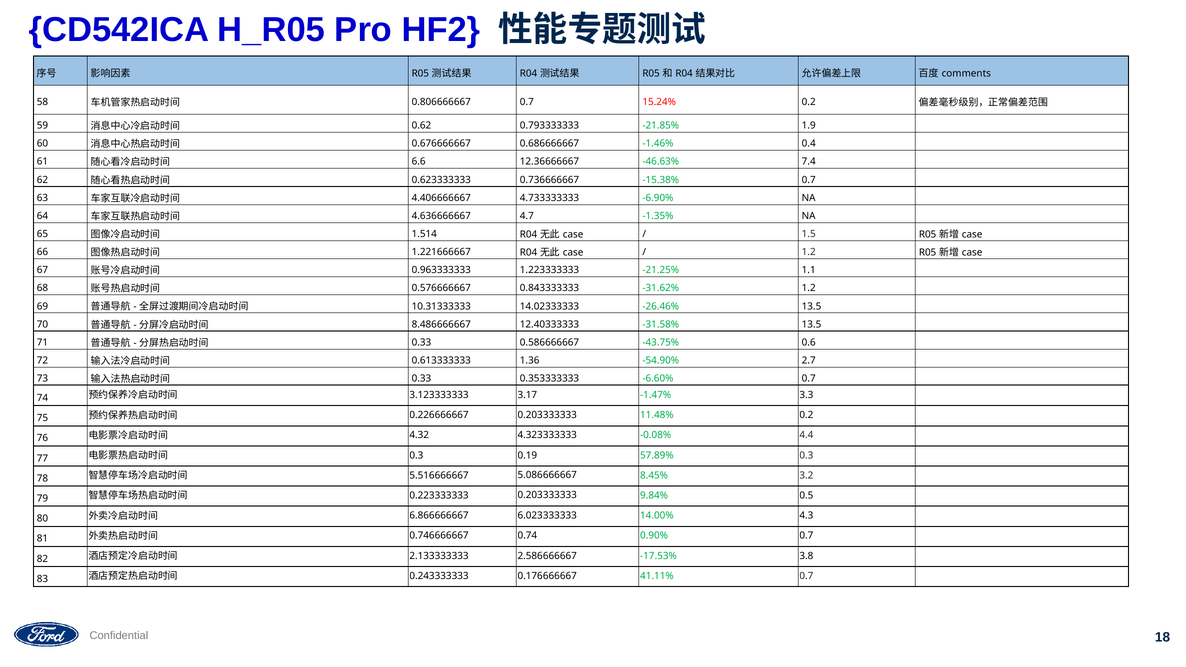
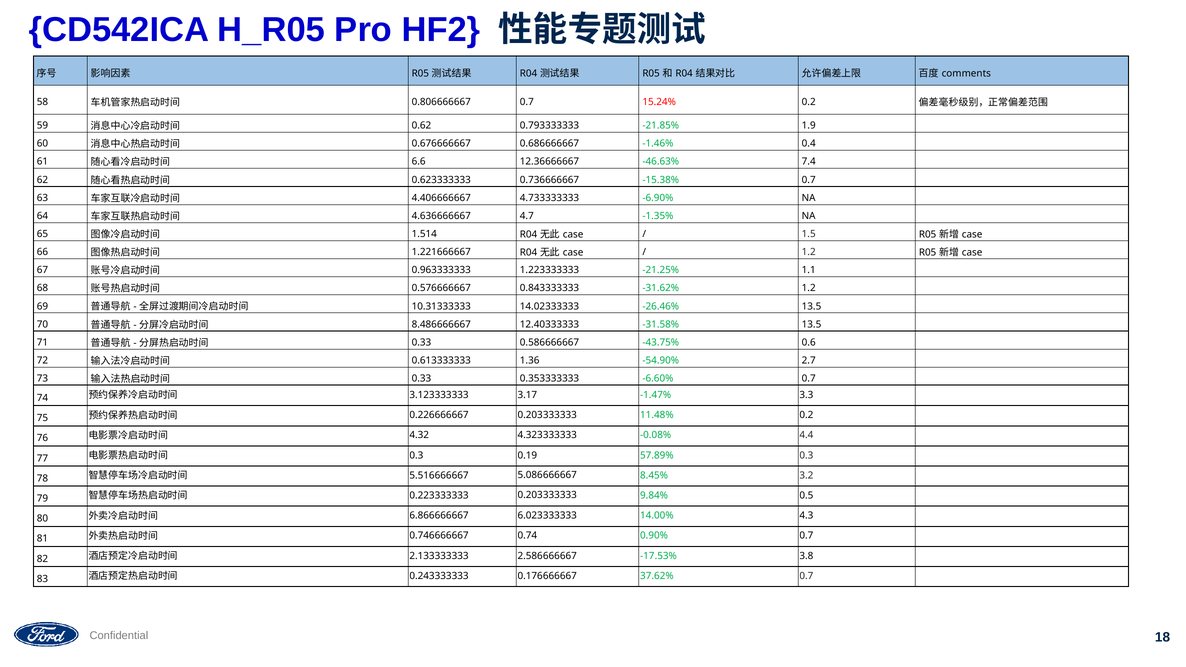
41.11%: 41.11% -> 37.62%
